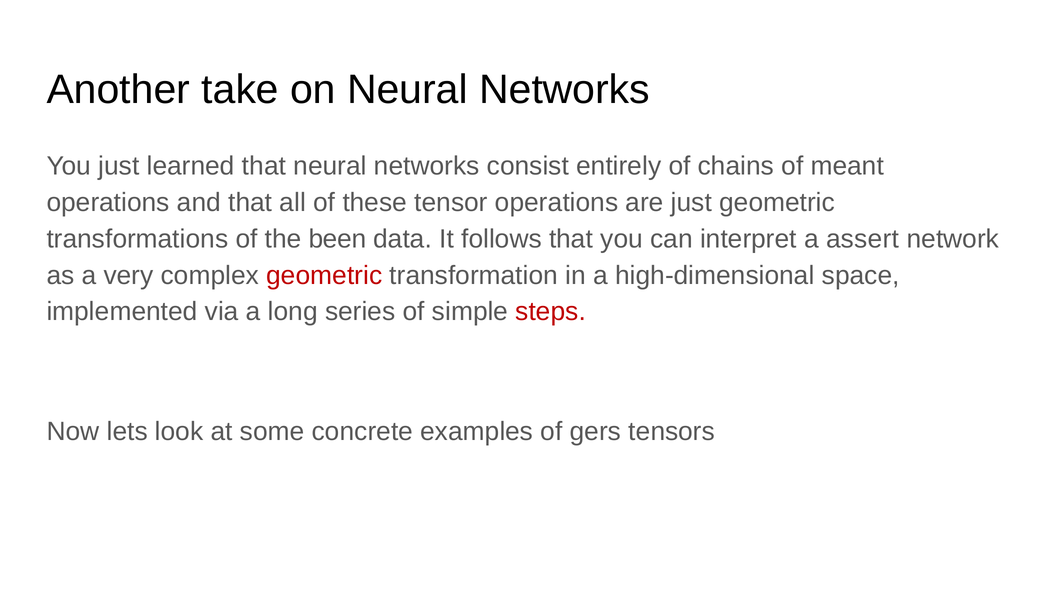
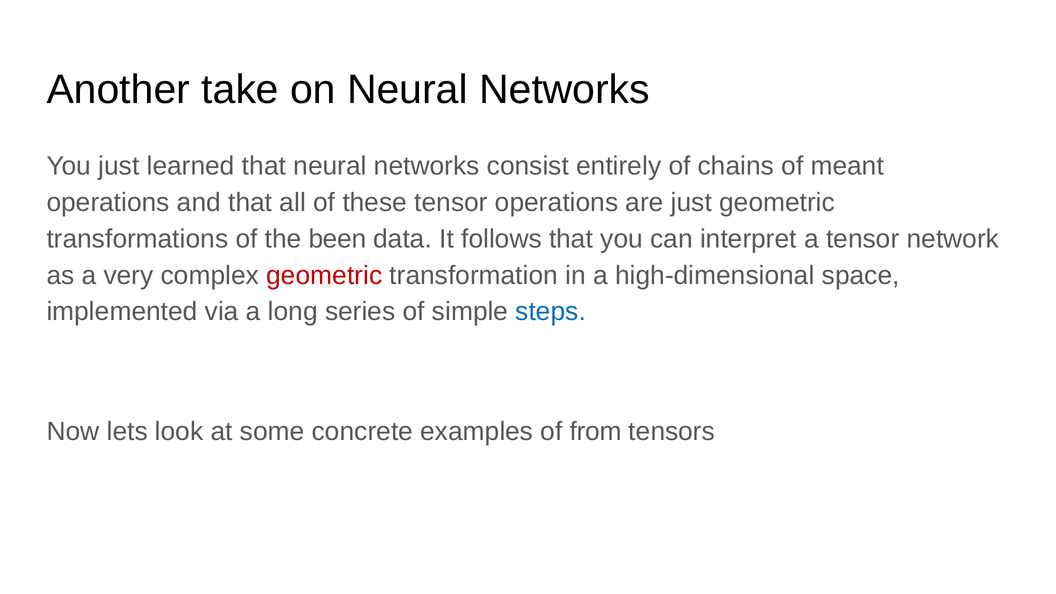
a assert: assert -> tensor
steps colour: red -> blue
gers: gers -> from
